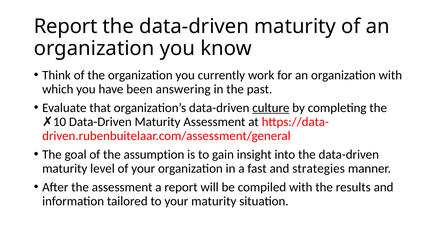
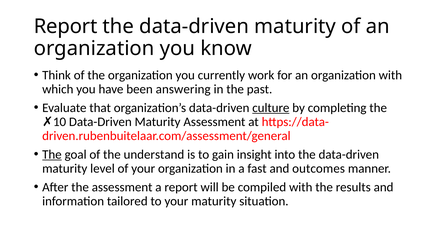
The at (52, 154) underline: none -> present
assumption: assumption -> understand
strategies: strategies -> outcomes
